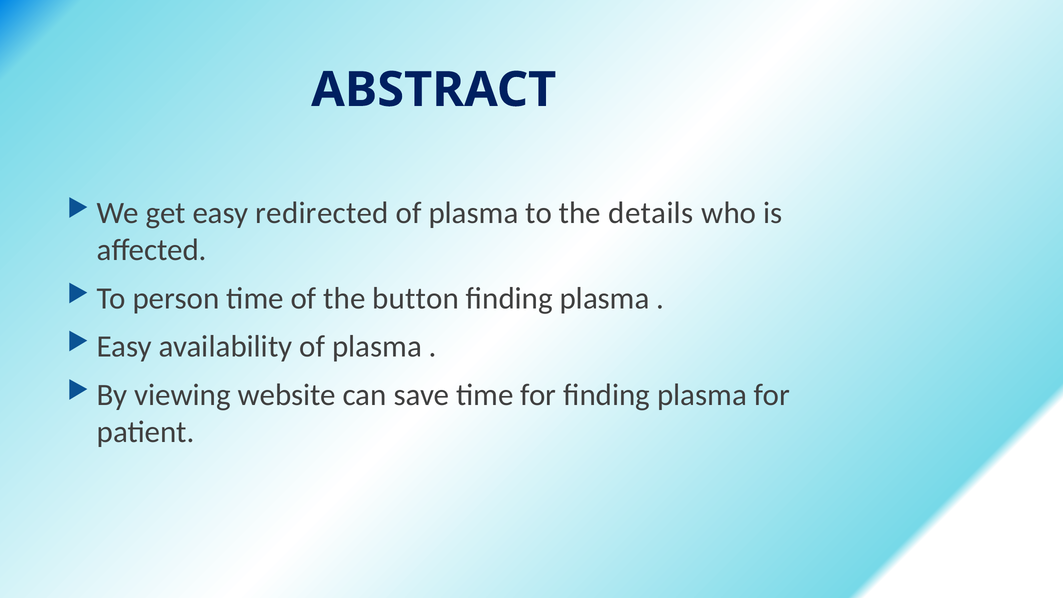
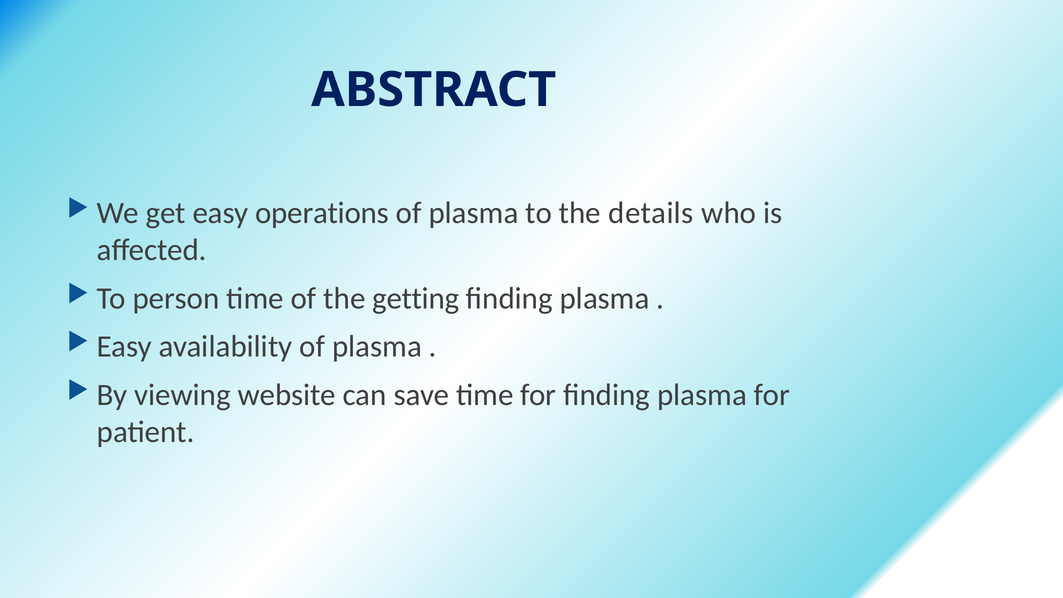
redirected: redirected -> operations
button: button -> getting
